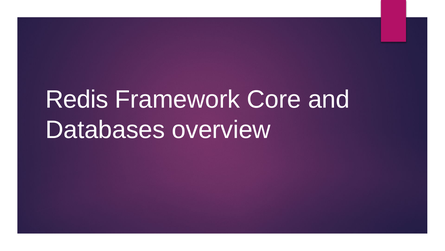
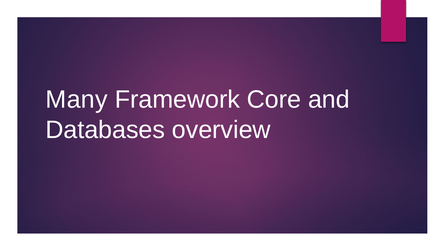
Redis: Redis -> Many
